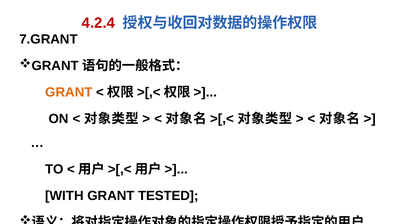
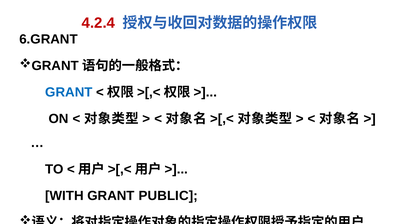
7.GRANT: 7.GRANT -> 6.GRANT
GRANT at (69, 92) colour: orange -> blue
TESTED: TESTED -> PUBLIC
